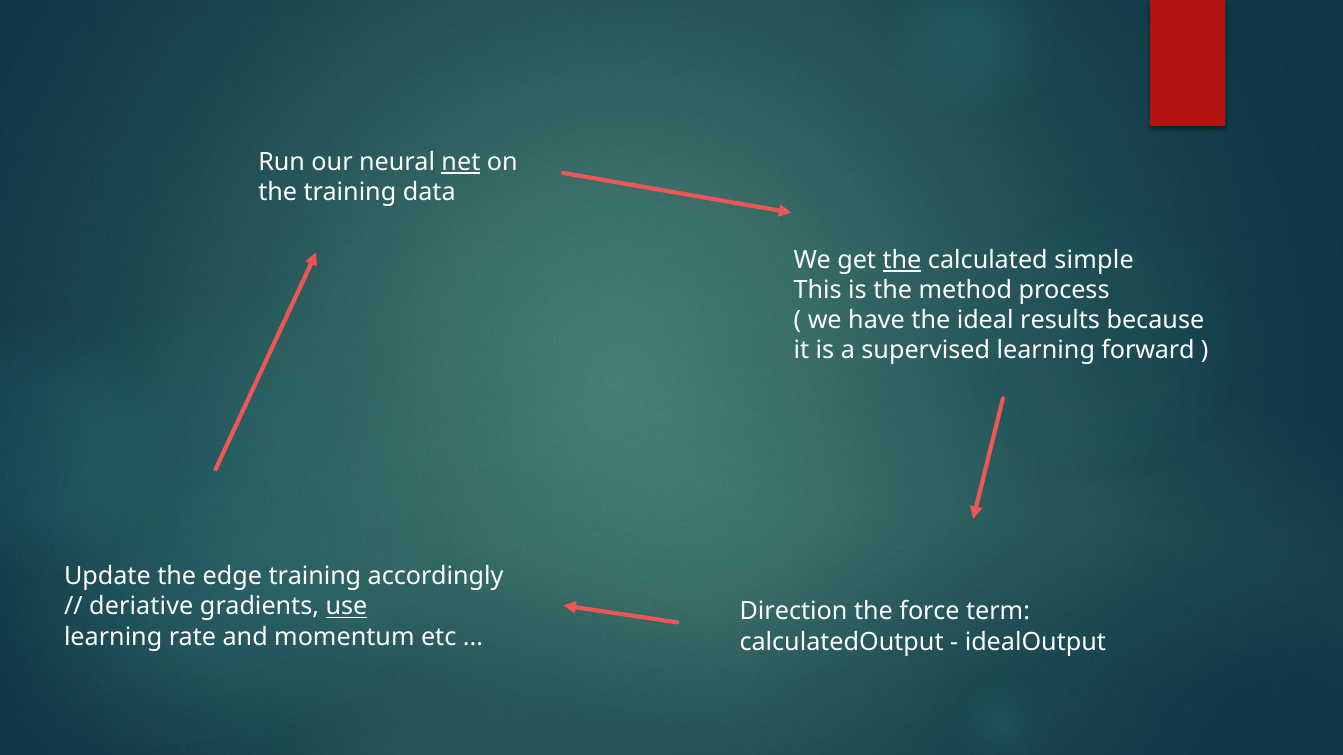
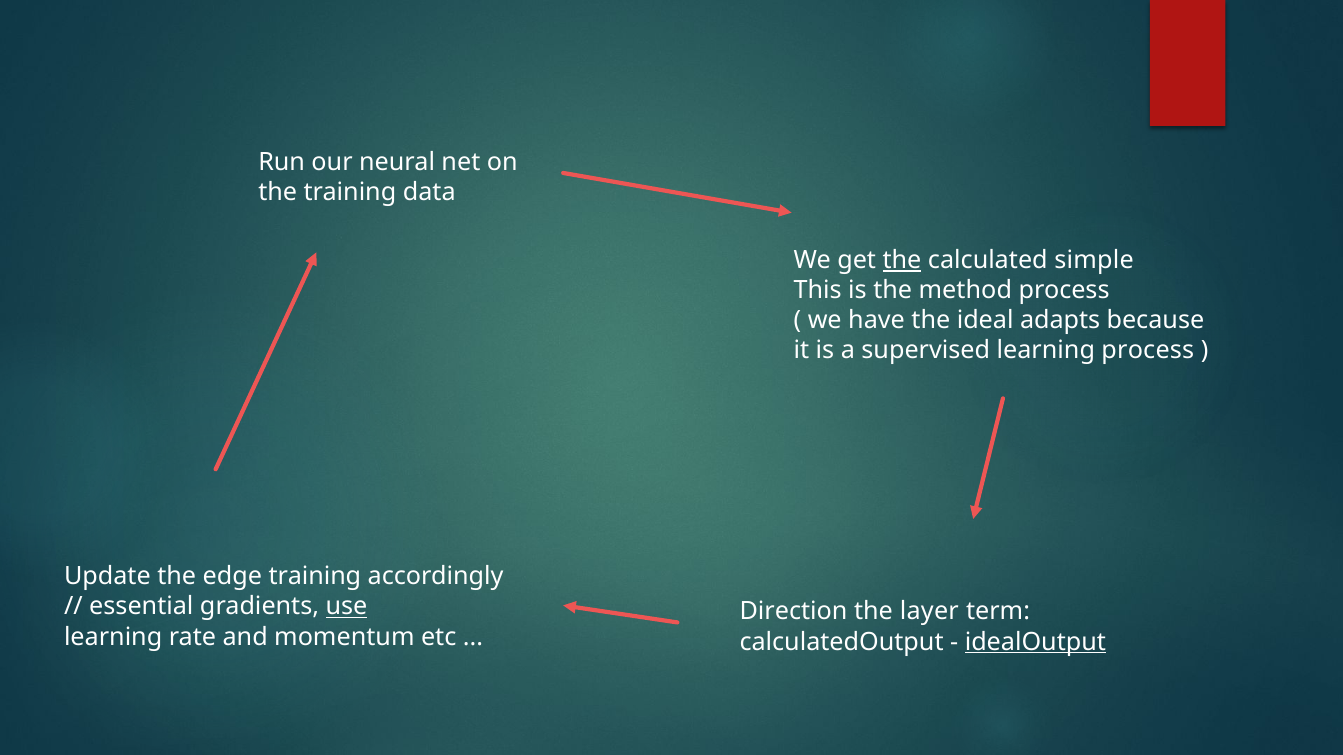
net underline: present -> none
results: results -> adapts
learning forward: forward -> process
deriative: deriative -> essential
force: force -> layer
idealOutput underline: none -> present
